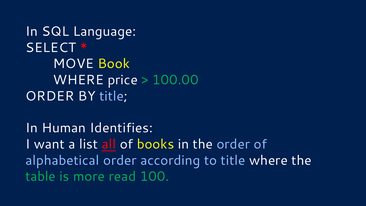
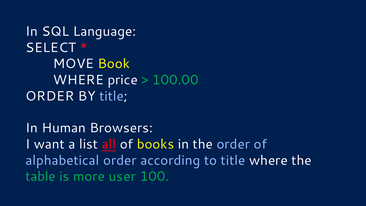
Identifies: Identifies -> Browsers
read: read -> user
